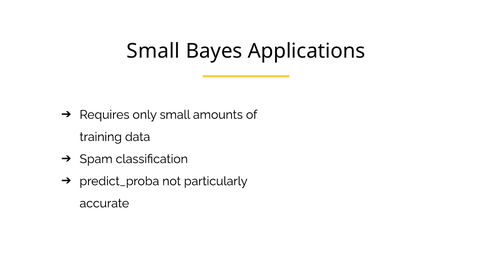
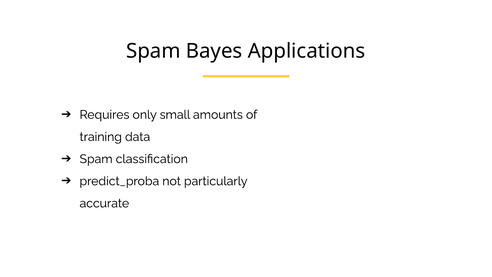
Small at (153, 51): Small -> Spam
